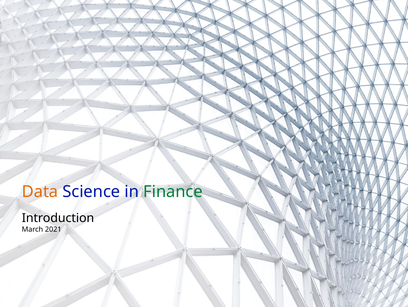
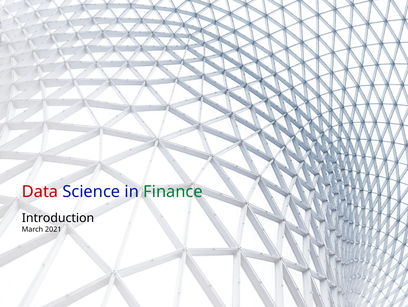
Data colour: orange -> red
